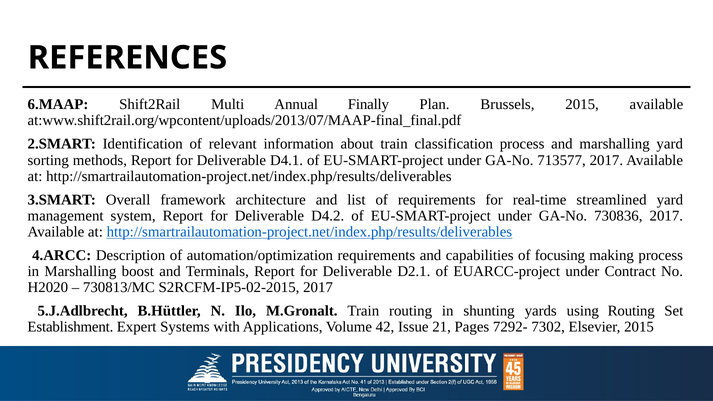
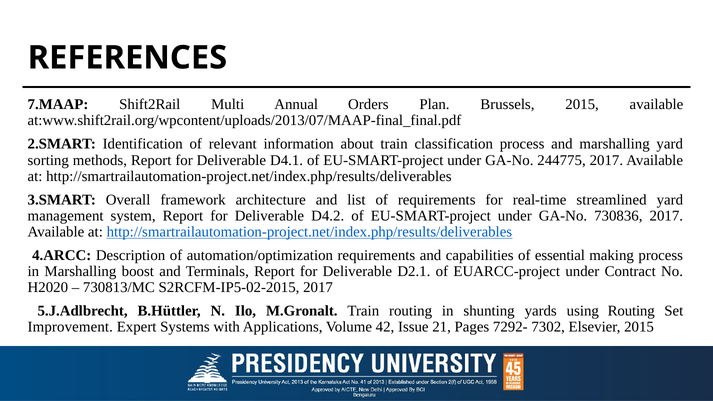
6.MAAP: 6.MAAP -> 7.MAAP
Finally: Finally -> Orders
713577: 713577 -> 244775
focusing: focusing -> essential
Establishment: Establishment -> Improvement
